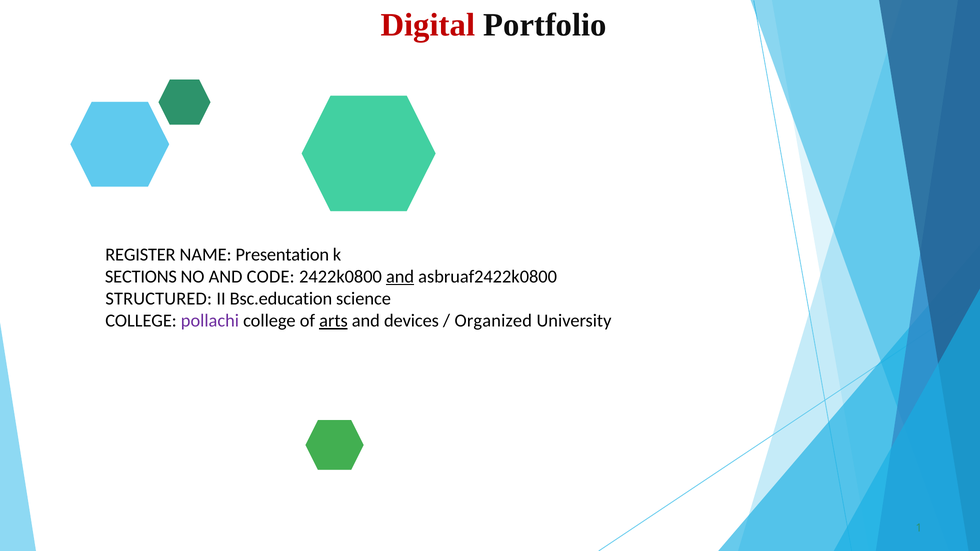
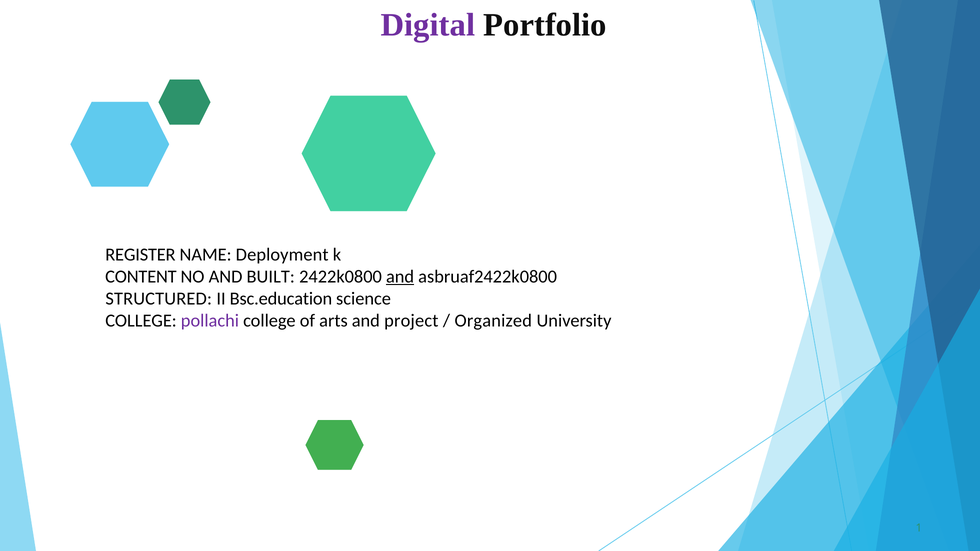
Digital colour: red -> purple
Presentation: Presentation -> Deployment
SECTIONS: SECTIONS -> CONTENT
CODE: CODE -> BUILT
arts underline: present -> none
devices: devices -> project
